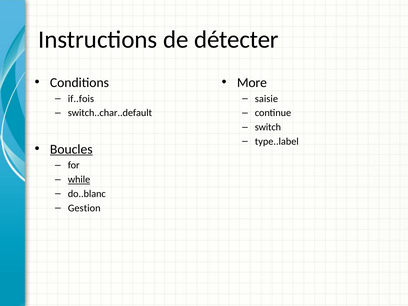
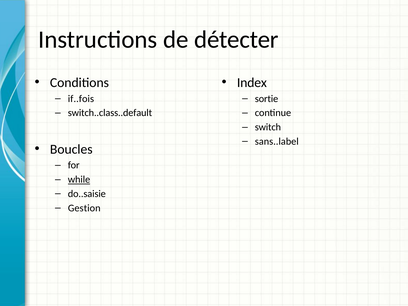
More: More -> Index
saisie: saisie -> sortie
switch..char..default: switch..char..default -> switch..class..default
type..label: type..label -> sans..label
Boucles underline: present -> none
do..blanc: do..blanc -> do..saisie
